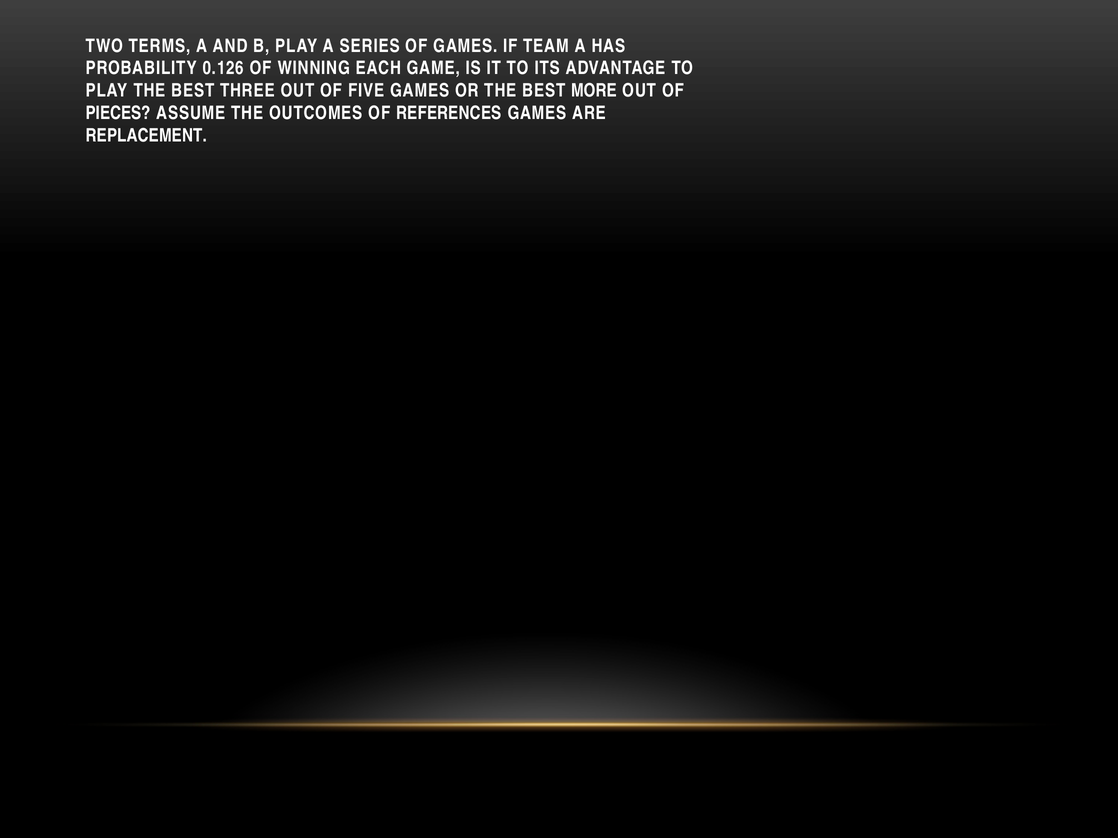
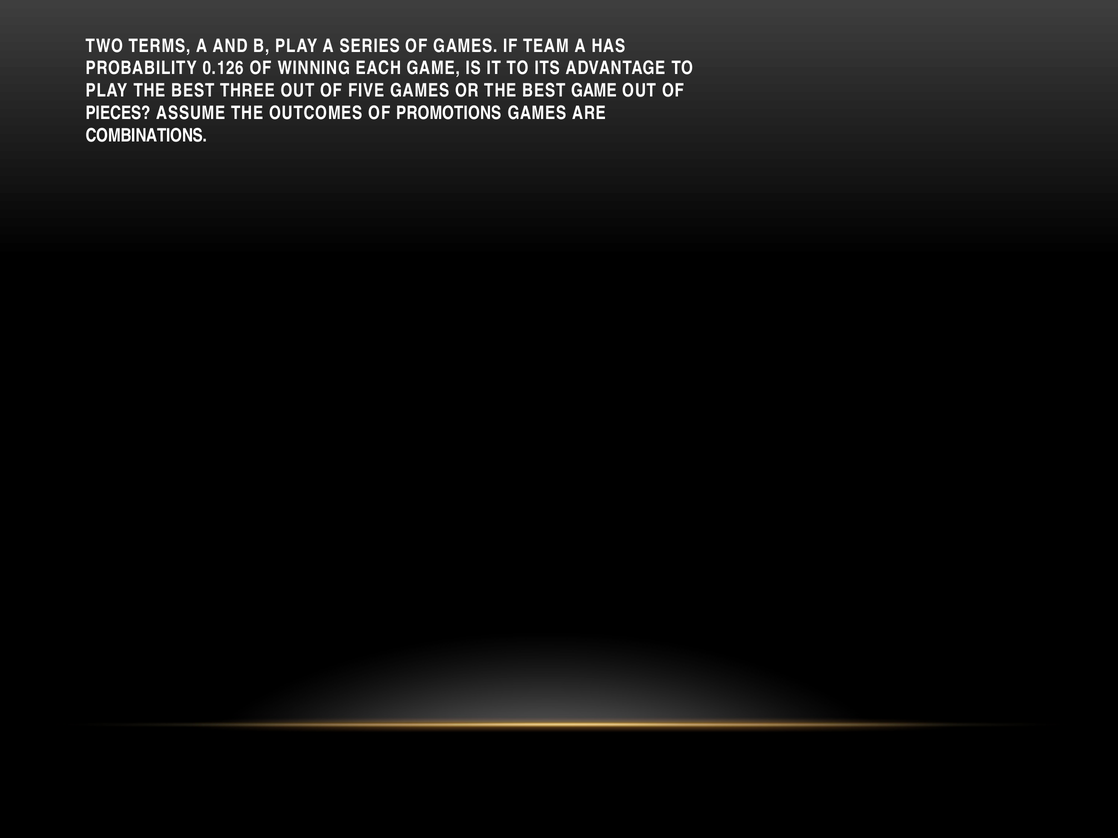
BEST MORE: MORE -> GAME
REFERENCES: REFERENCES -> PROMOTIONS
REPLACEMENT: REPLACEMENT -> COMBINATIONS
